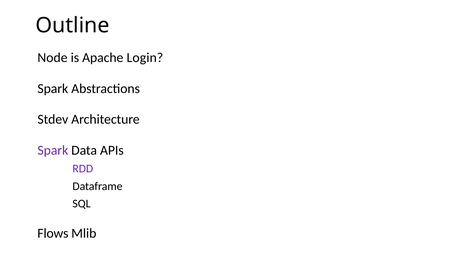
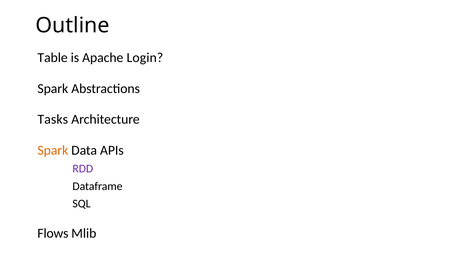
Node: Node -> Table
Stdev: Stdev -> Tasks
Spark at (53, 150) colour: purple -> orange
